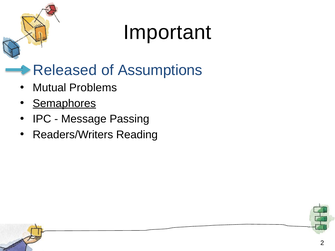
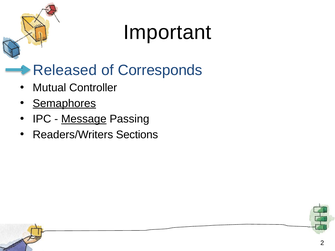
Assumptions: Assumptions -> Corresponds
Problems: Problems -> Controller
Message underline: none -> present
Reading: Reading -> Sections
